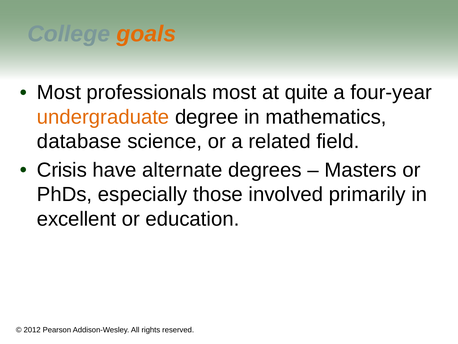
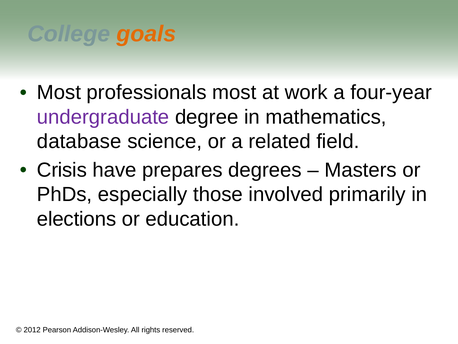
quite: quite -> work
undergraduate colour: orange -> purple
alternate: alternate -> prepares
excellent: excellent -> elections
